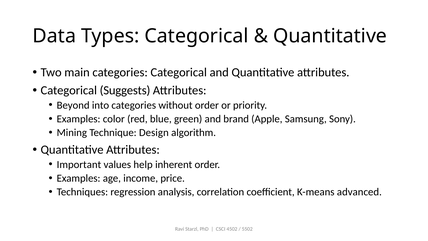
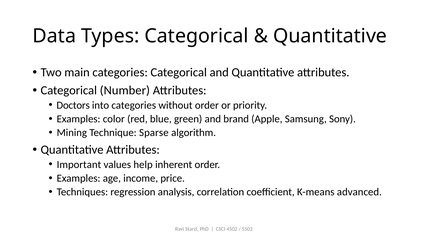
Suggests: Suggests -> Number
Beyond: Beyond -> Doctors
Design: Design -> Sparse
